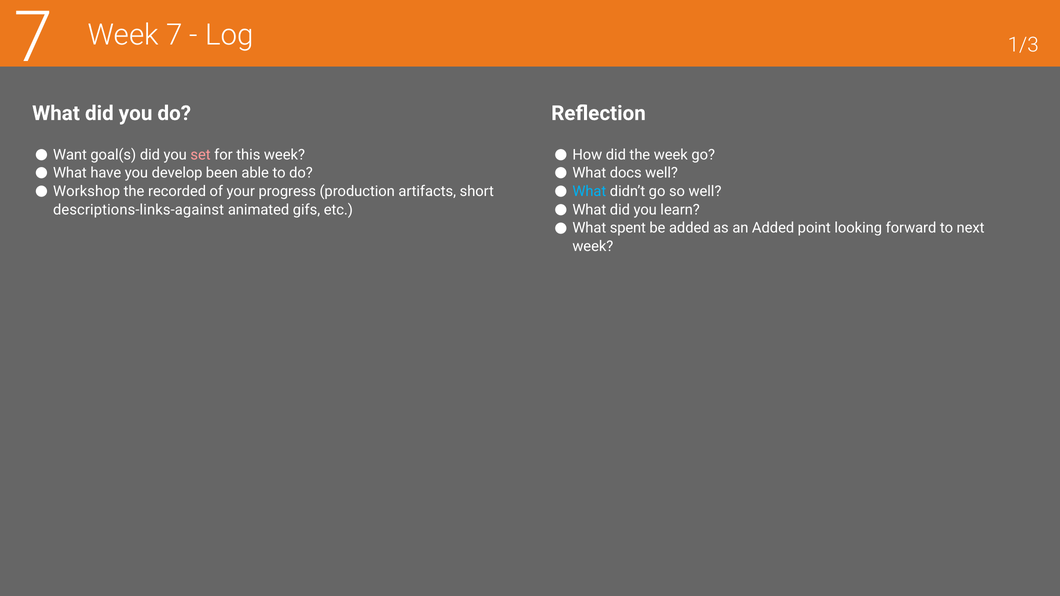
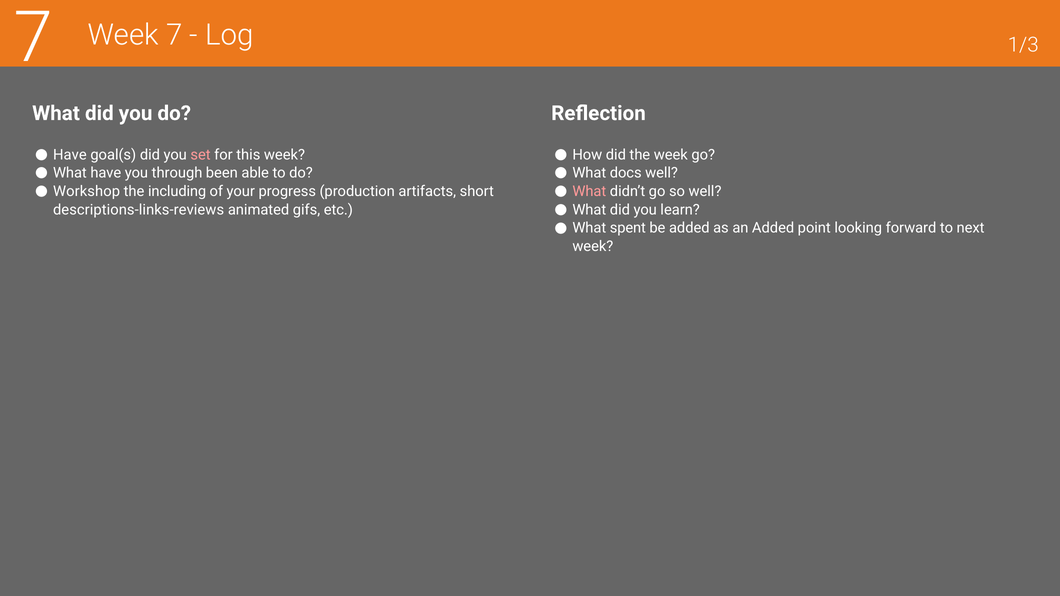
Want at (70, 155): Want -> Have
develop: develop -> through
recorded: recorded -> including
What at (589, 191) colour: light blue -> pink
descriptions-links-against: descriptions-links-against -> descriptions-links-reviews
